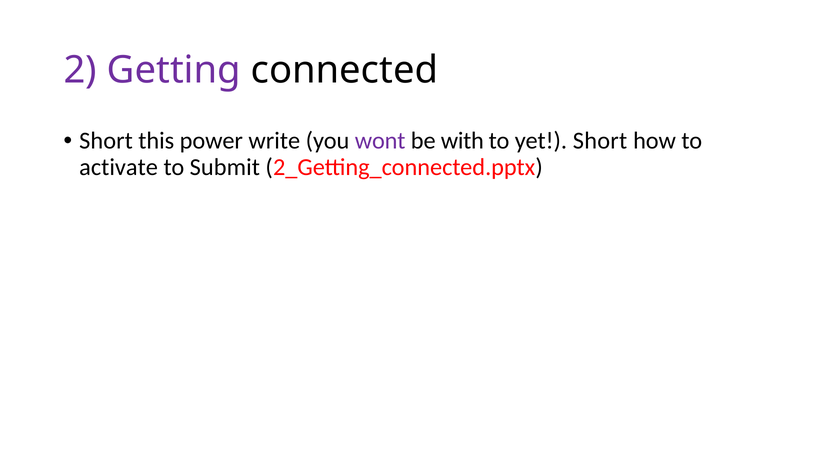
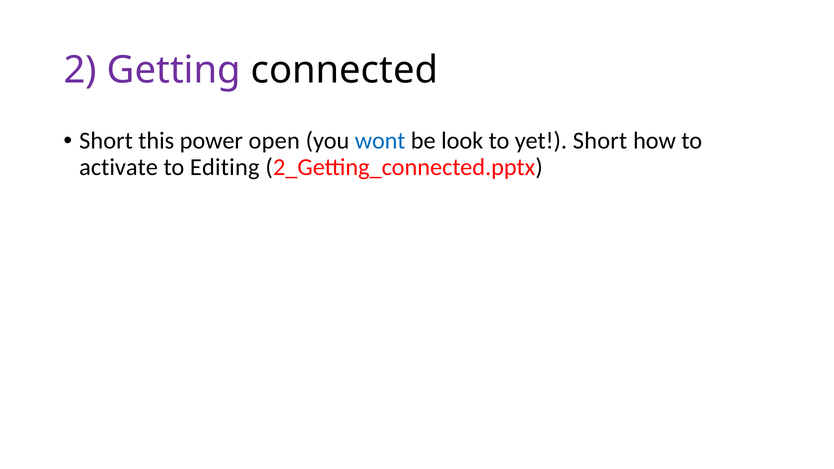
write: write -> open
wont colour: purple -> blue
with: with -> look
Submit: Submit -> Editing
